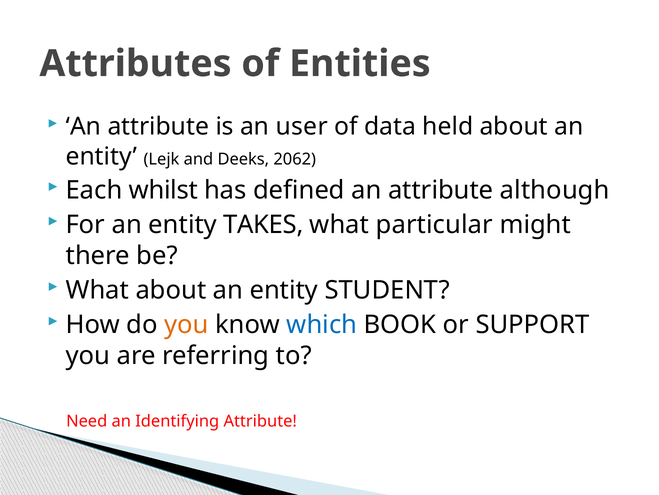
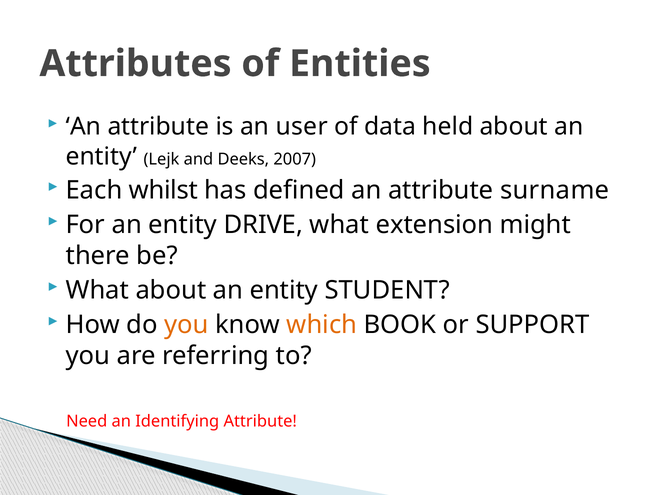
2062: 2062 -> 2007
although: although -> surname
TAKES: TAKES -> DRIVE
particular: particular -> extension
which colour: blue -> orange
